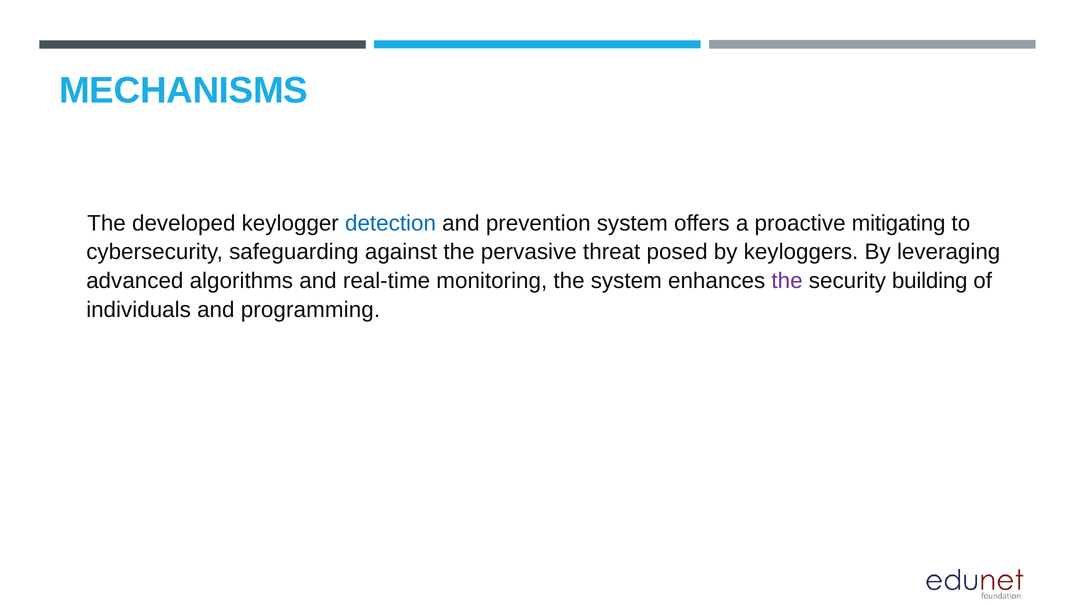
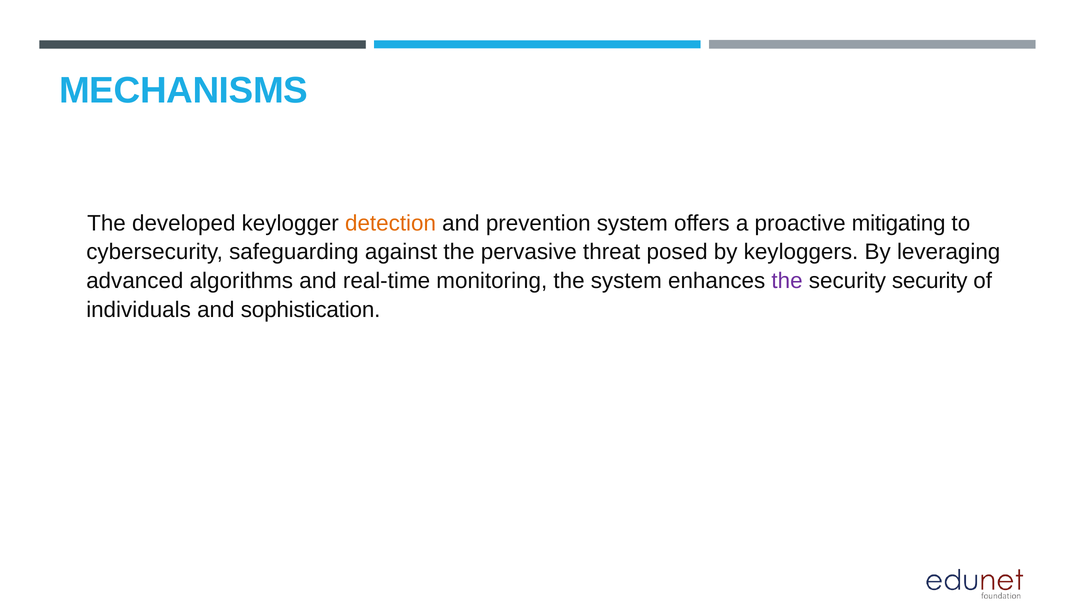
detection colour: blue -> orange
security building: building -> security
programming: programming -> sophistication
